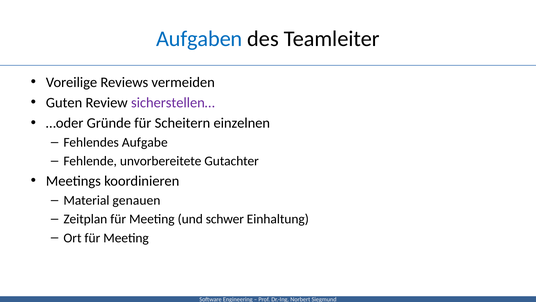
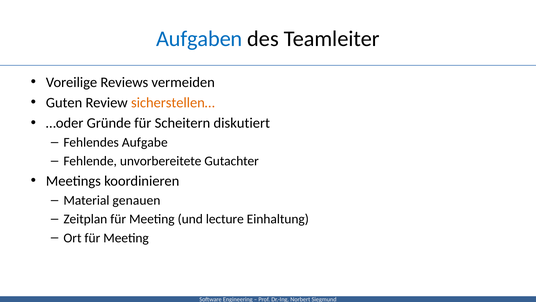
sicherstellen… colour: purple -> orange
einzelnen: einzelnen -> diskutiert
schwer: schwer -> lecture
